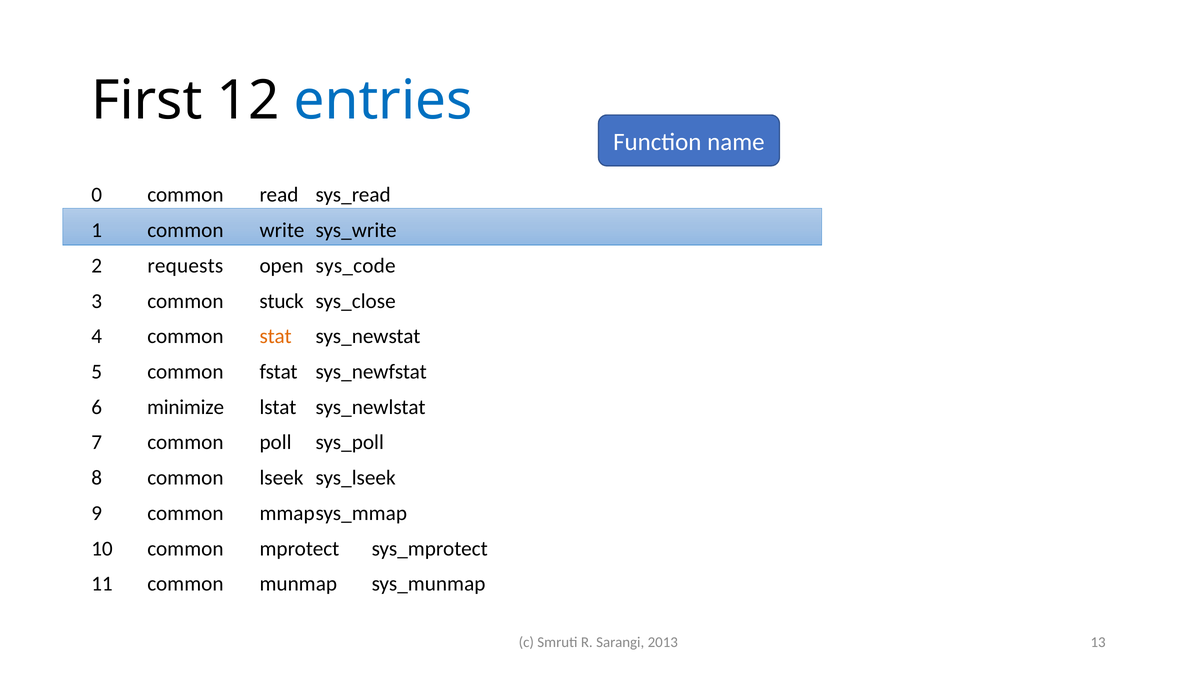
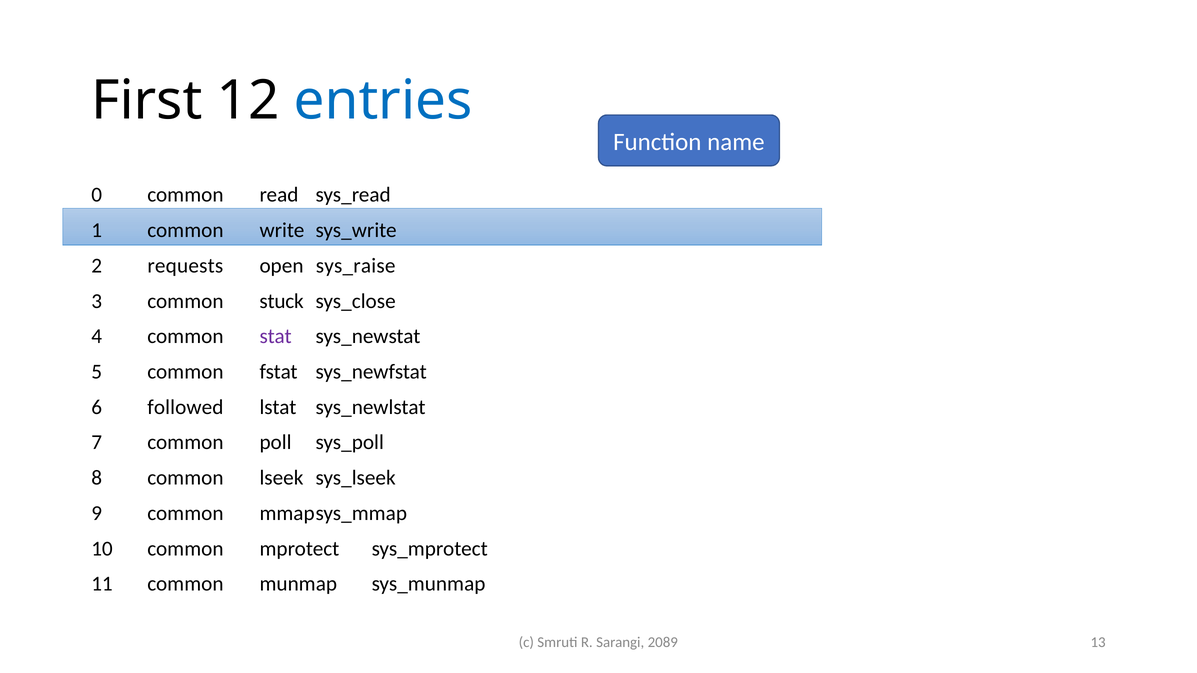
sys_code: sys_code -> sys_raise
stat colour: orange -> purple
minimize: minimize -> followed
2013: 2013 -> 2089
